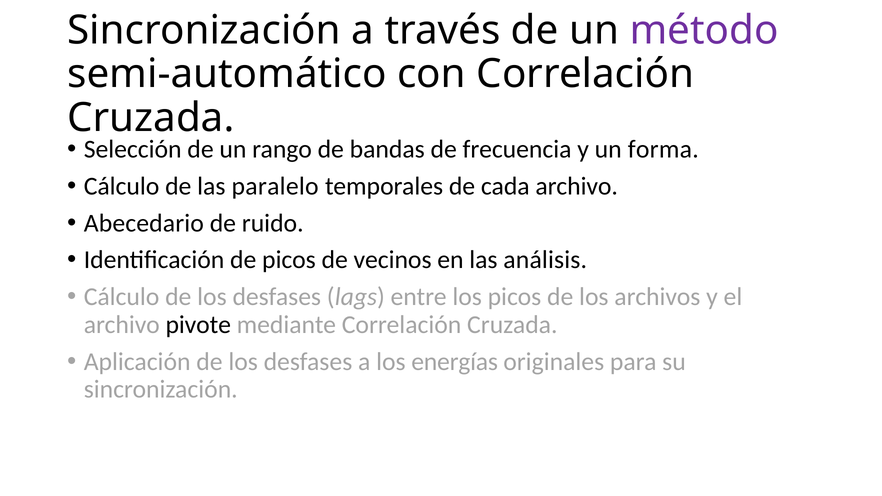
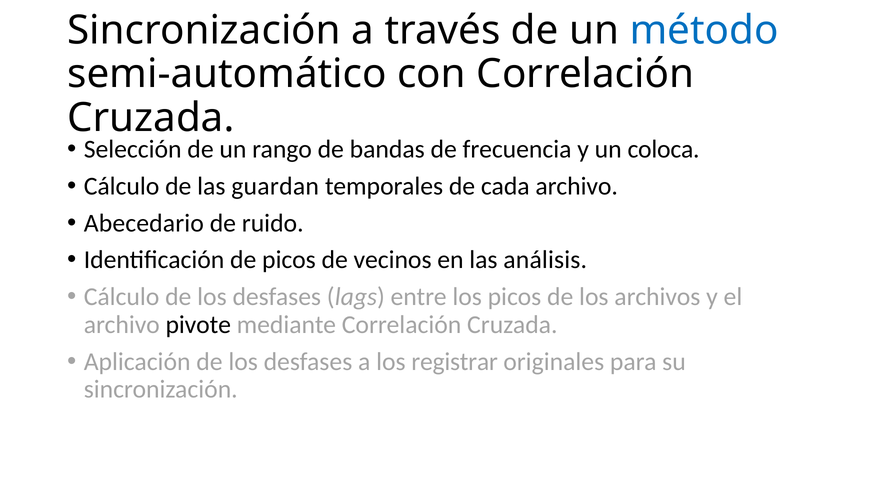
método colour: purple -> blue
forma: forma -> coloca
paralelo: paralelo -> guardan
energías: energías -> registrar
